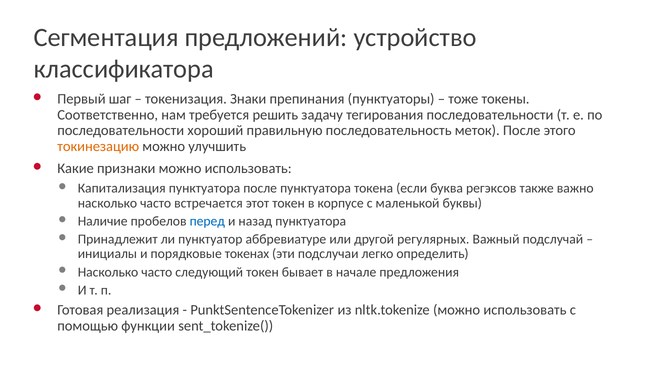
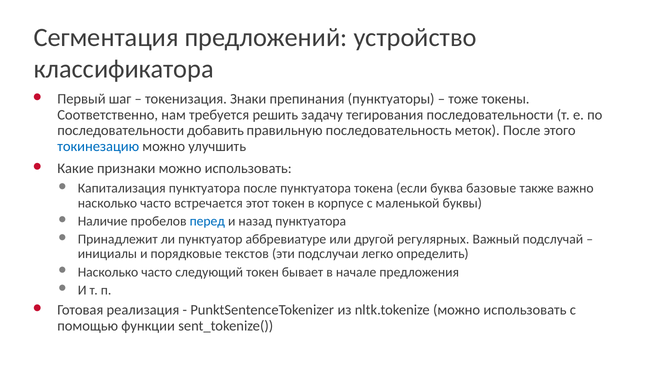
хороший: хороший -> добавить
токинезацию colour: orange -> blue
регэксов: регэксов -> базовые
токенах: токенах -> текстов
